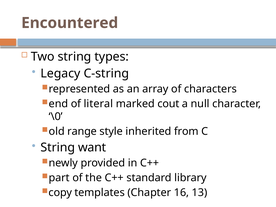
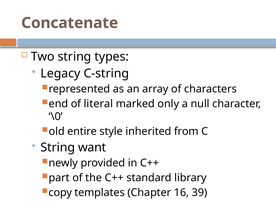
Encountered: Encountered -> Concatenate
cout: cout -> only
range: range -> entire
13: 13 -> 39
